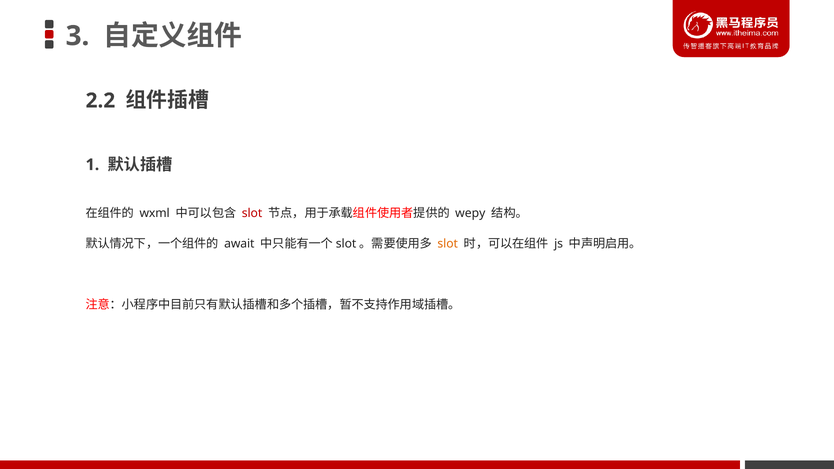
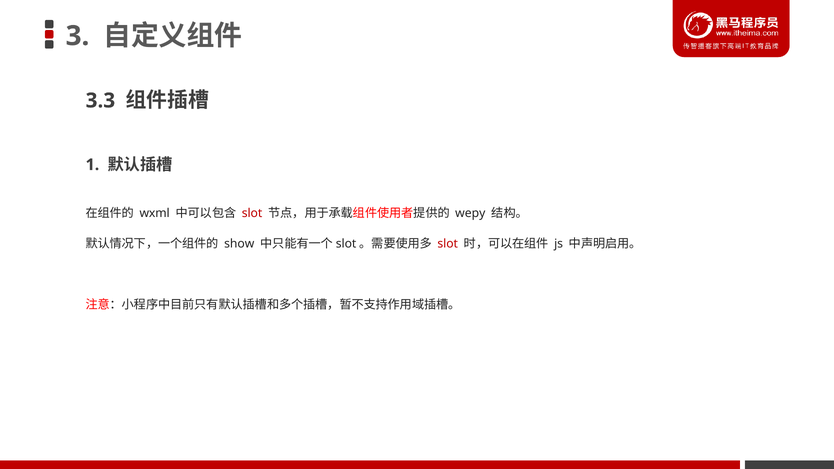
2.2: 2.2 -> 3.3
await: await -> show
slot at (448, 244) colour: orange -> red
